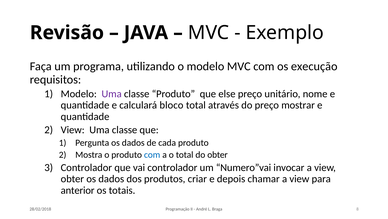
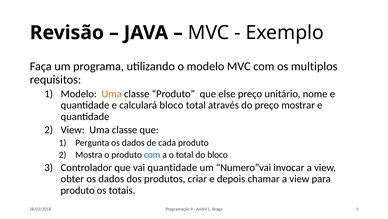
execução: execução -> multiplos
Uma at (112, 93) colour: purple -> orange
do obter: obter -> bloco
vai controlador: controlador -> quantidade
anterior at (78, 190): anterior -> produto
